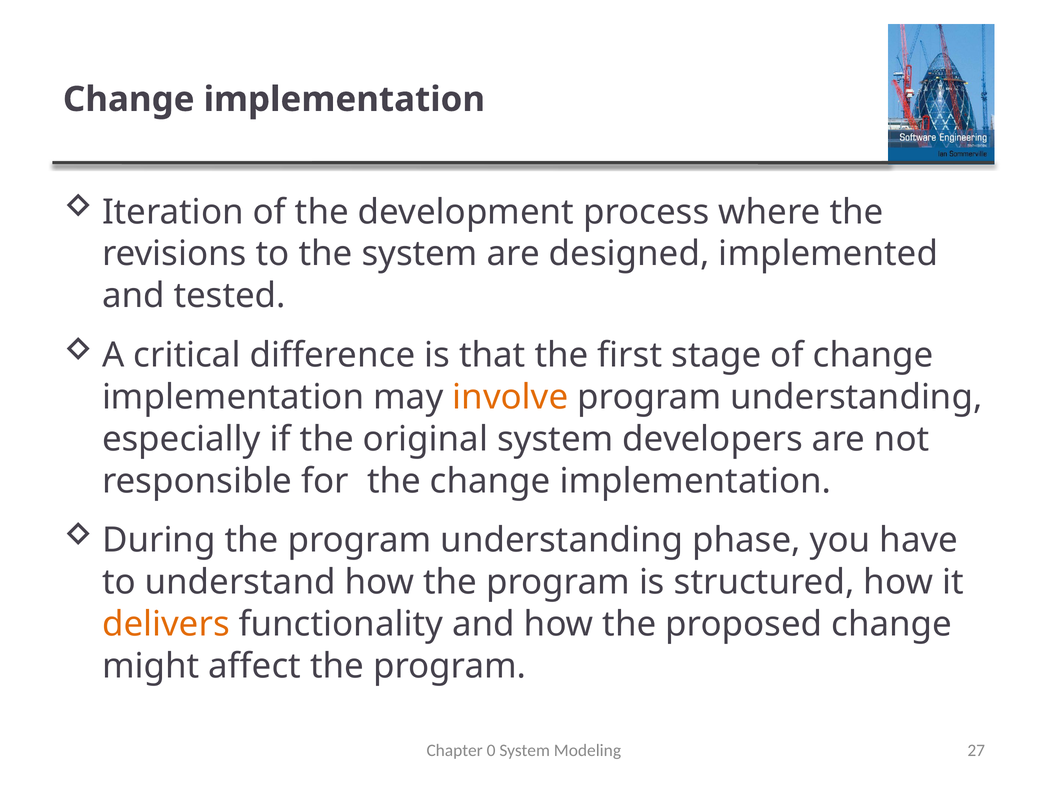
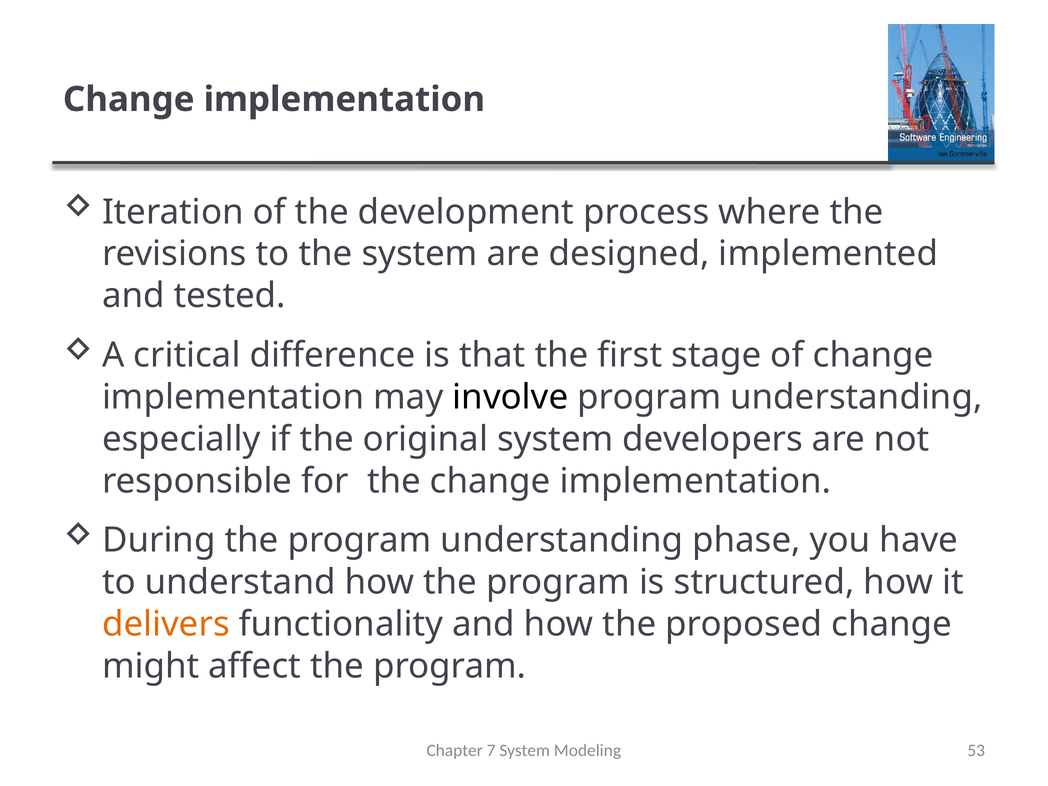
involve colour: orange -> black
0: 0 -> 7
27: 27 -> 53
